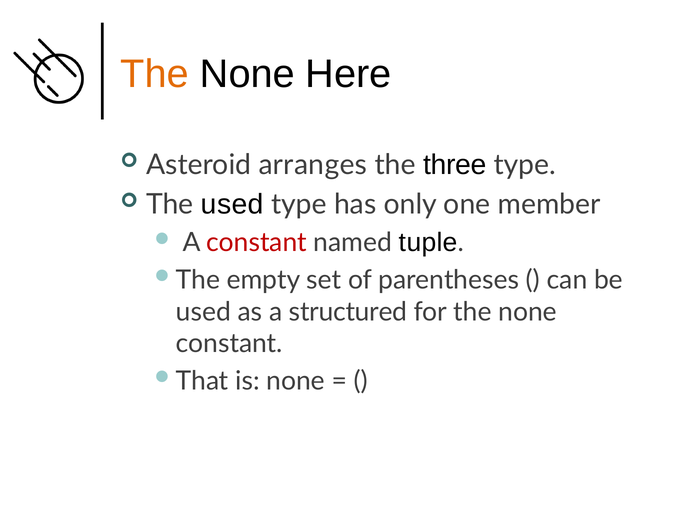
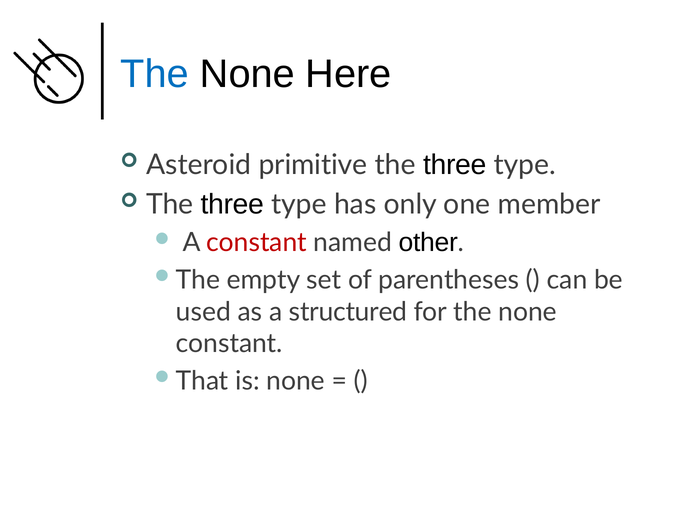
The at (155, 74) colour: orange -> blue
arranges: arranges -> primitive
used at (232, 204): used -> three
tuple: tuple -> other
